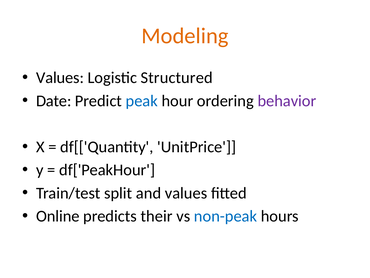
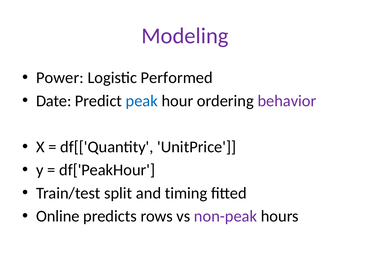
Modeling colour: orange -> purple
Values at (60, 78): Values -> Power
Structured: Structured -> Performed
and values: values -> timing
their: their -> rows
non-peak colour: blue -> purple
